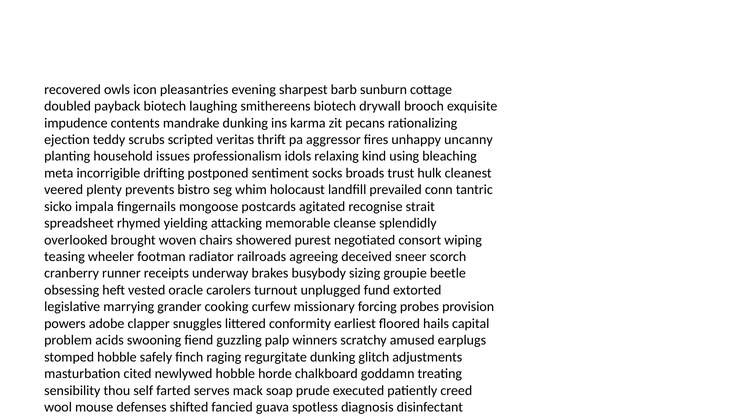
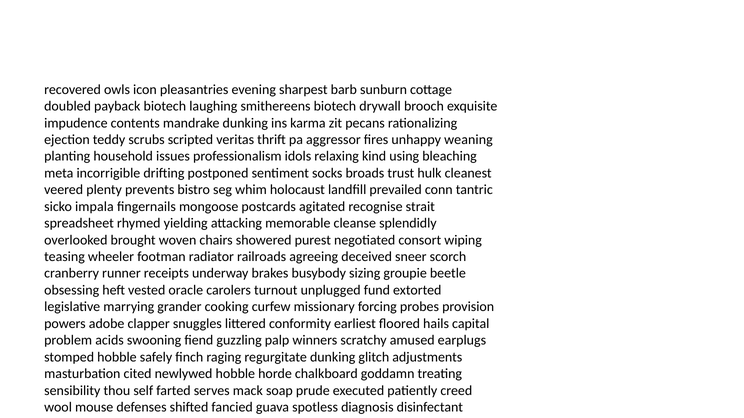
uncanny: uncanny -> weaning
